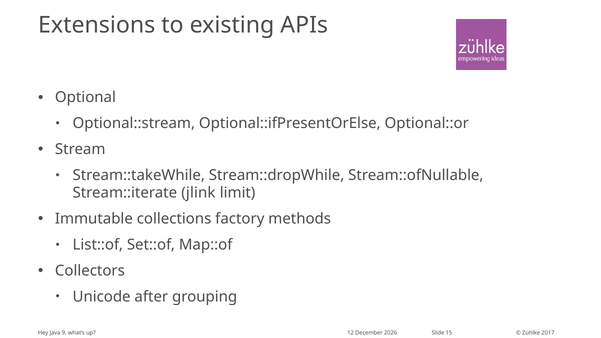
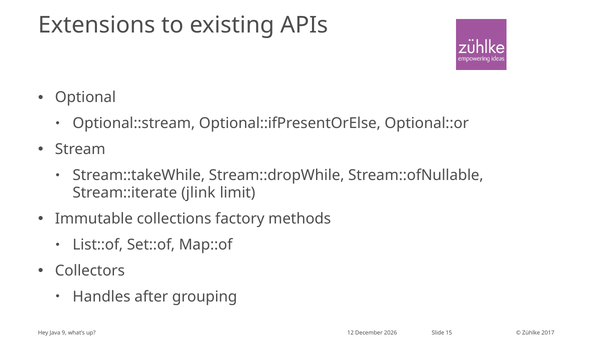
Unicode: Unicode -> Handles
